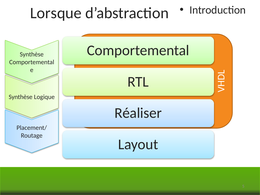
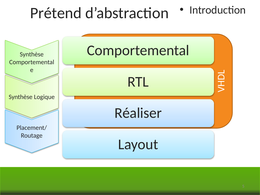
Lorsque: Lorsque -> Prétend
